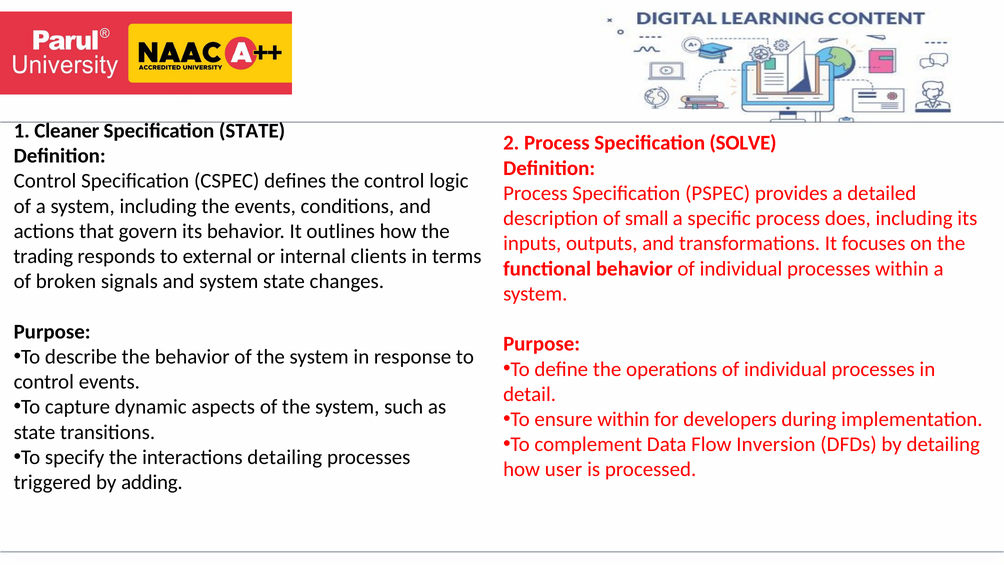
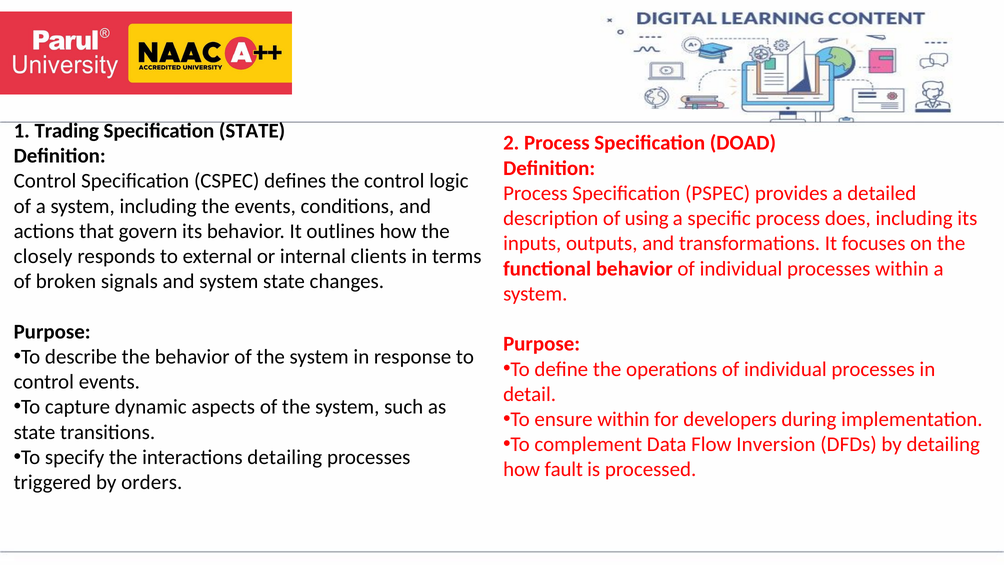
Cleaner: Cleaner -> Trading
SOLVE: SOLVE -> DOAD
small: small -> using
trading: trading -> closely
user: user -> fault
adding: adding -> orders
